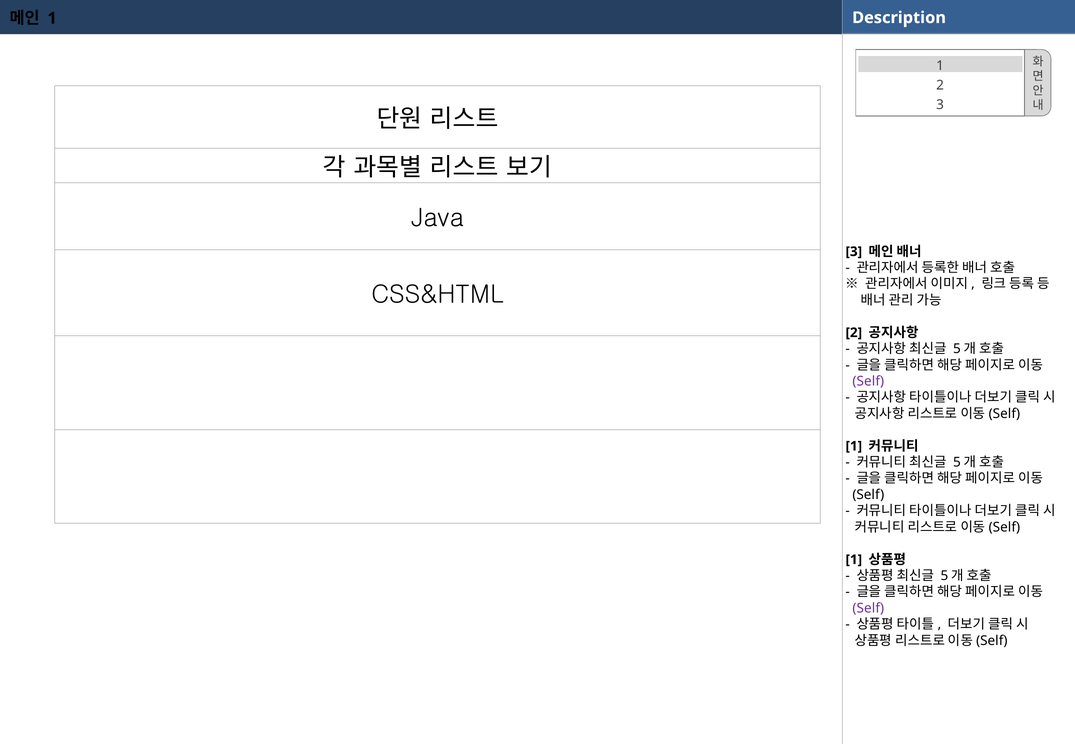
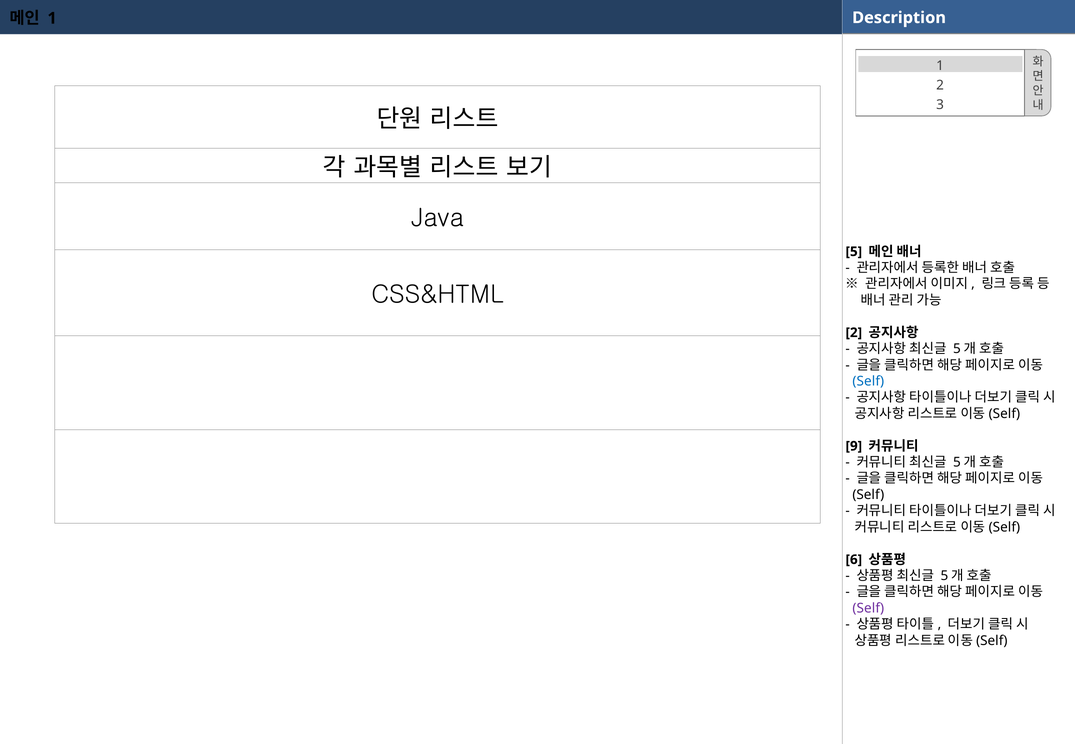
3 at (854, 252): 3 -> 5
Self at (868, 381) colour: purple -> blue
1 at (854, 446): 1 -> 9
1 at (854, 560): 1 -> 6
